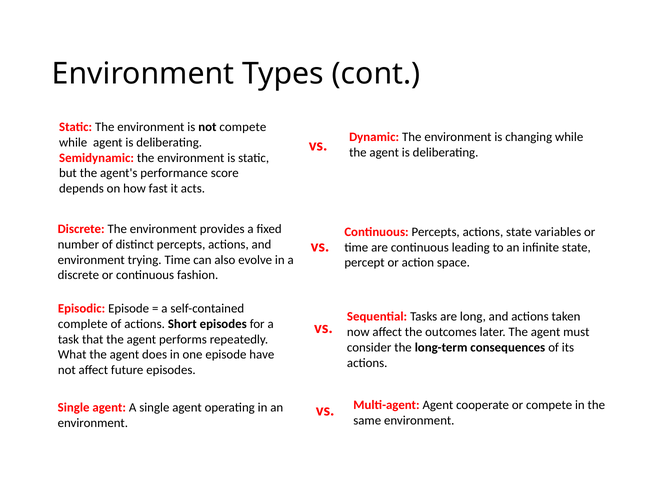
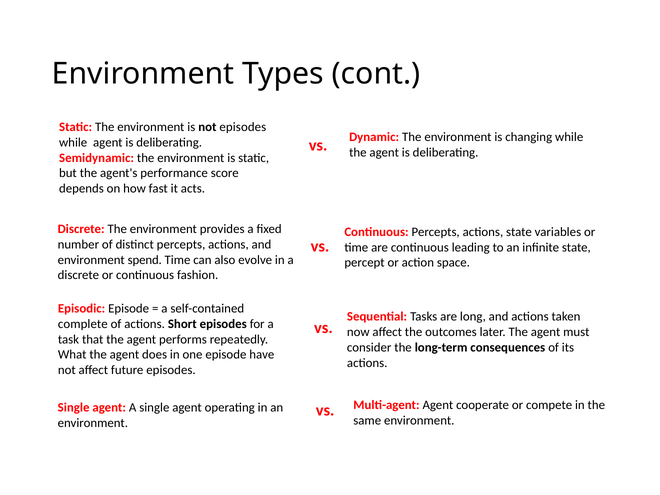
not compete: compete -> episodes
trying: trying -> spend
